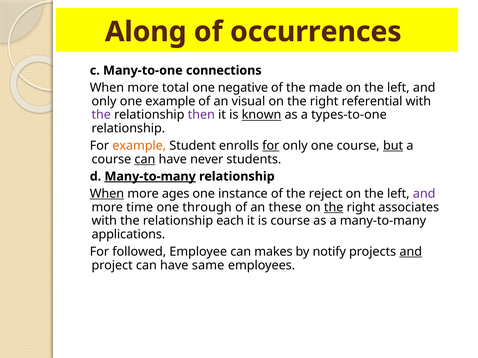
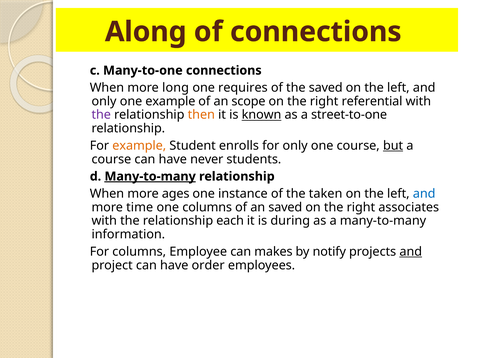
of occurrences: occurrences -> connections
total: total -> long
negative: negative -> requires
the made: made -> saved
visual: visual -> scope
then colour: purple -> orange
types-to-one: types-to-one -> street-to-one
for at (271, 146) underline: present -> none
can at (145, 159) underline: present -> none
When at (107, 194) underline: present -> none
reject: reject -> taken
and at (424, 194) colour: purple -> blue
one through: through -> columns
an these: these -> saved
the at (334, 207) underline: present -> none
is course: course -> during
applications: applications -> information
For followed: followed -> columns
same: same -> order
